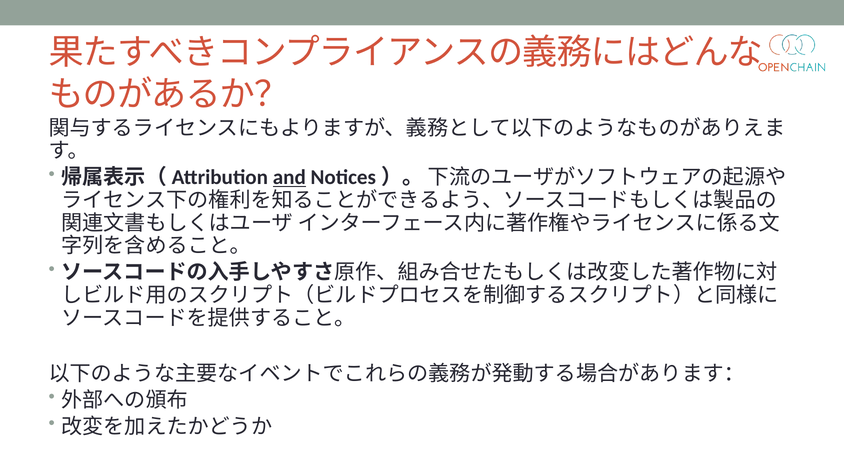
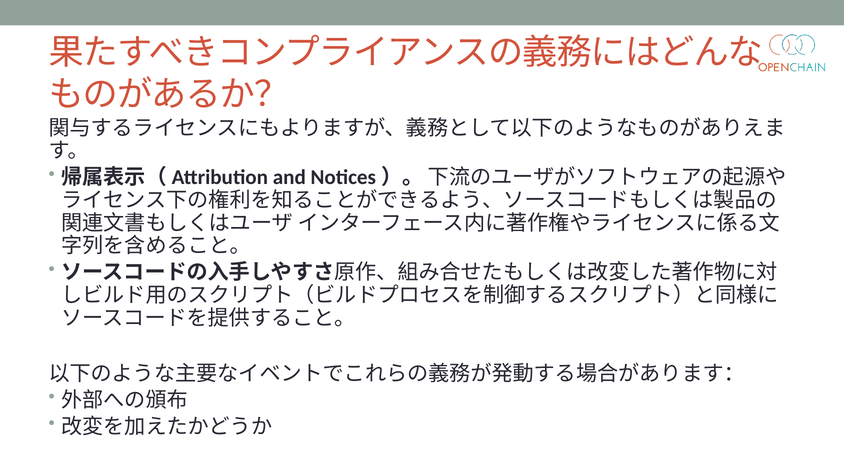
and underline: present -> none
